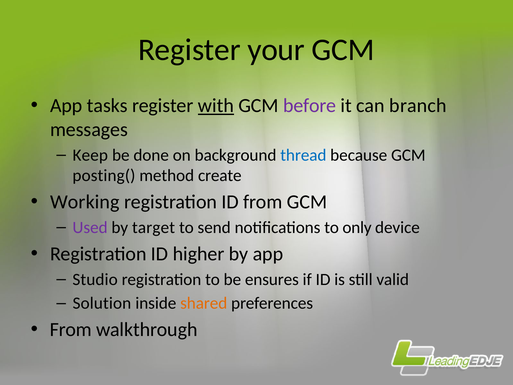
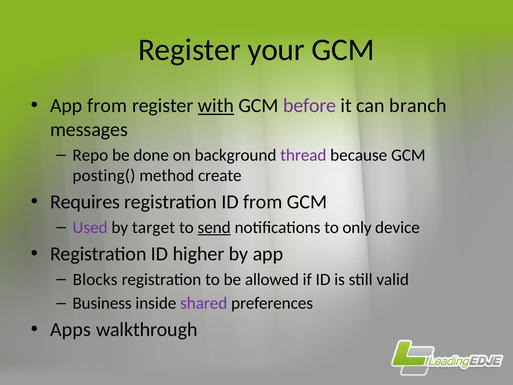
App tasks: tasks -> from
Keep: Keep -> Repo
thread colour: blue -> purple
Working: Working -> Requires
send underline: none -> present
Studio: Studio -> Blocks
ensures: ensures -> allowed
Solution: Solution -> Business
shared colour: orange -> purple
From at (71, 329): From -> Apps
